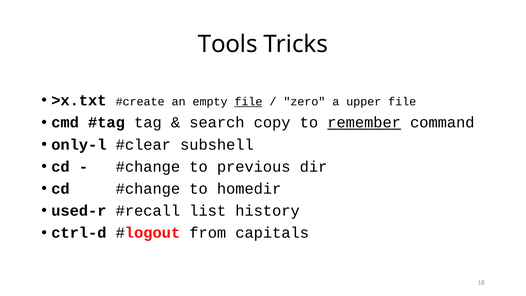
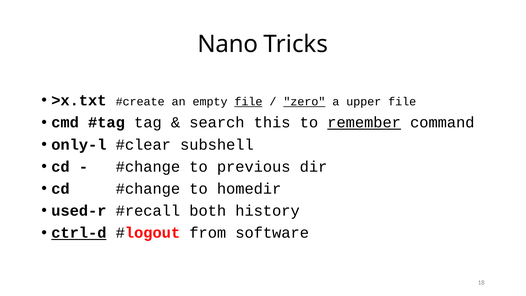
Tools: Tools -> Nano
zero underline: none -> present
copy: copy -> this
list: list -> both
ctrl-d underline: none -> present
capitals: capitals -> software
